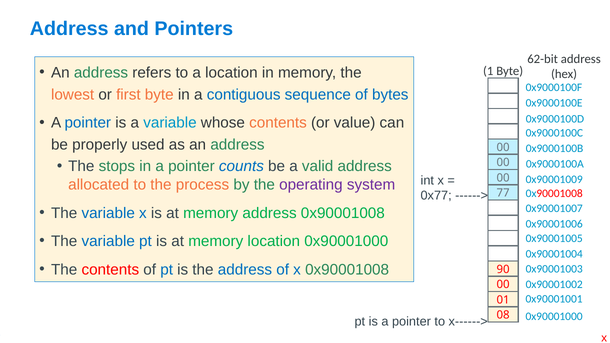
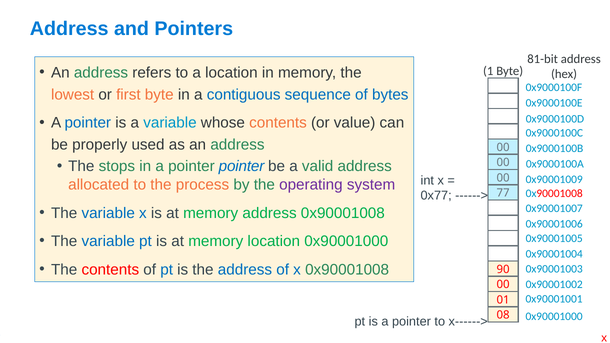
62-bit: 62-bit -> 81-bit
pointer counts: counts -> pointer
